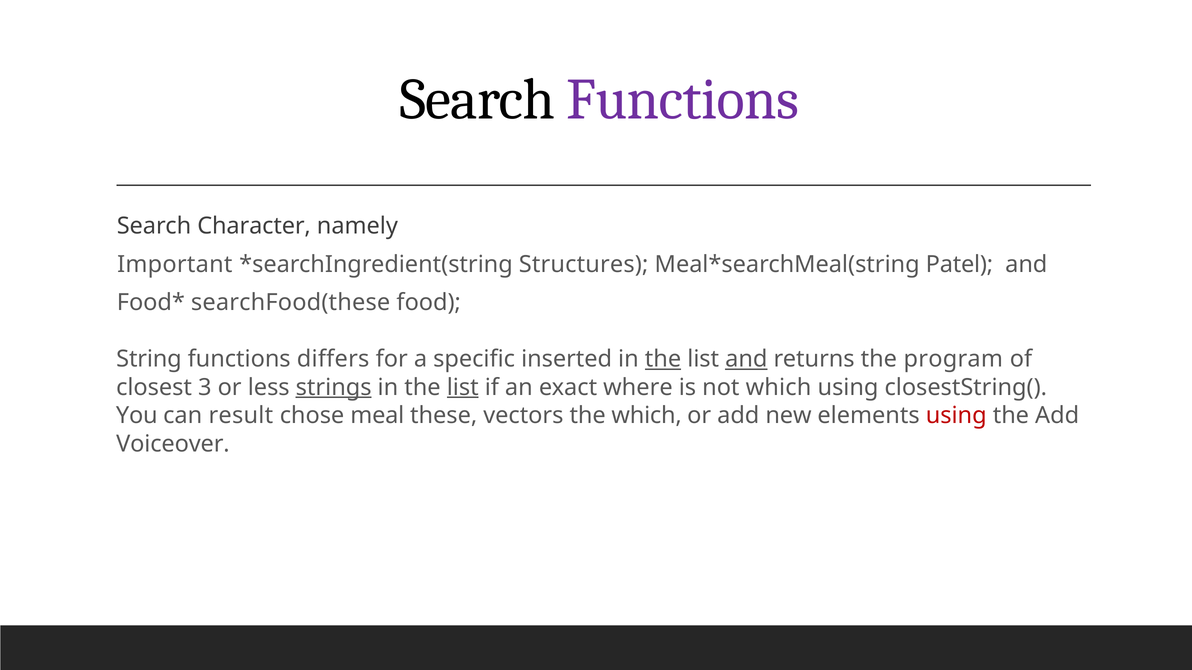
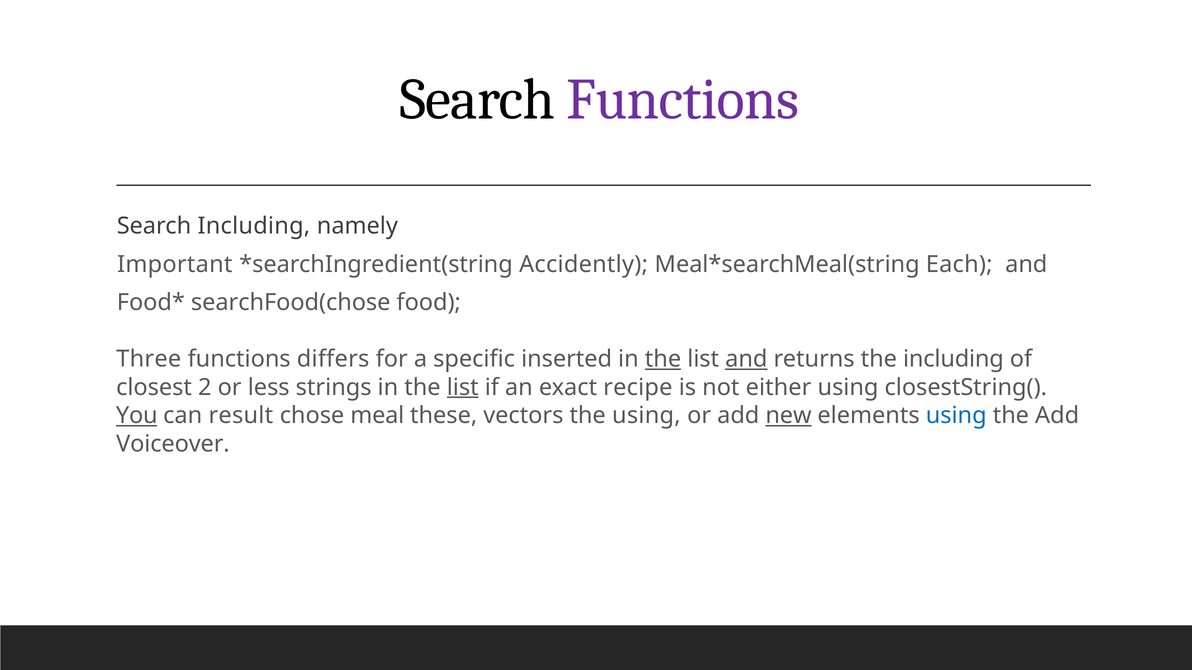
Search Character: Character -> Including
Structures: Structures -> Accidently
Patel: Patel -> Each
searchFood(these: searchFood(these -> searchFood(chose
String: String -> Three
the program: program -> including
3: 3 -> 2
strings underline: present -> none
where: where -> recipe
not which: which -> either
You underline: none -> present
the which: which -> using
new underline: none -> present
using at (956, 416) colour: red -> blue
